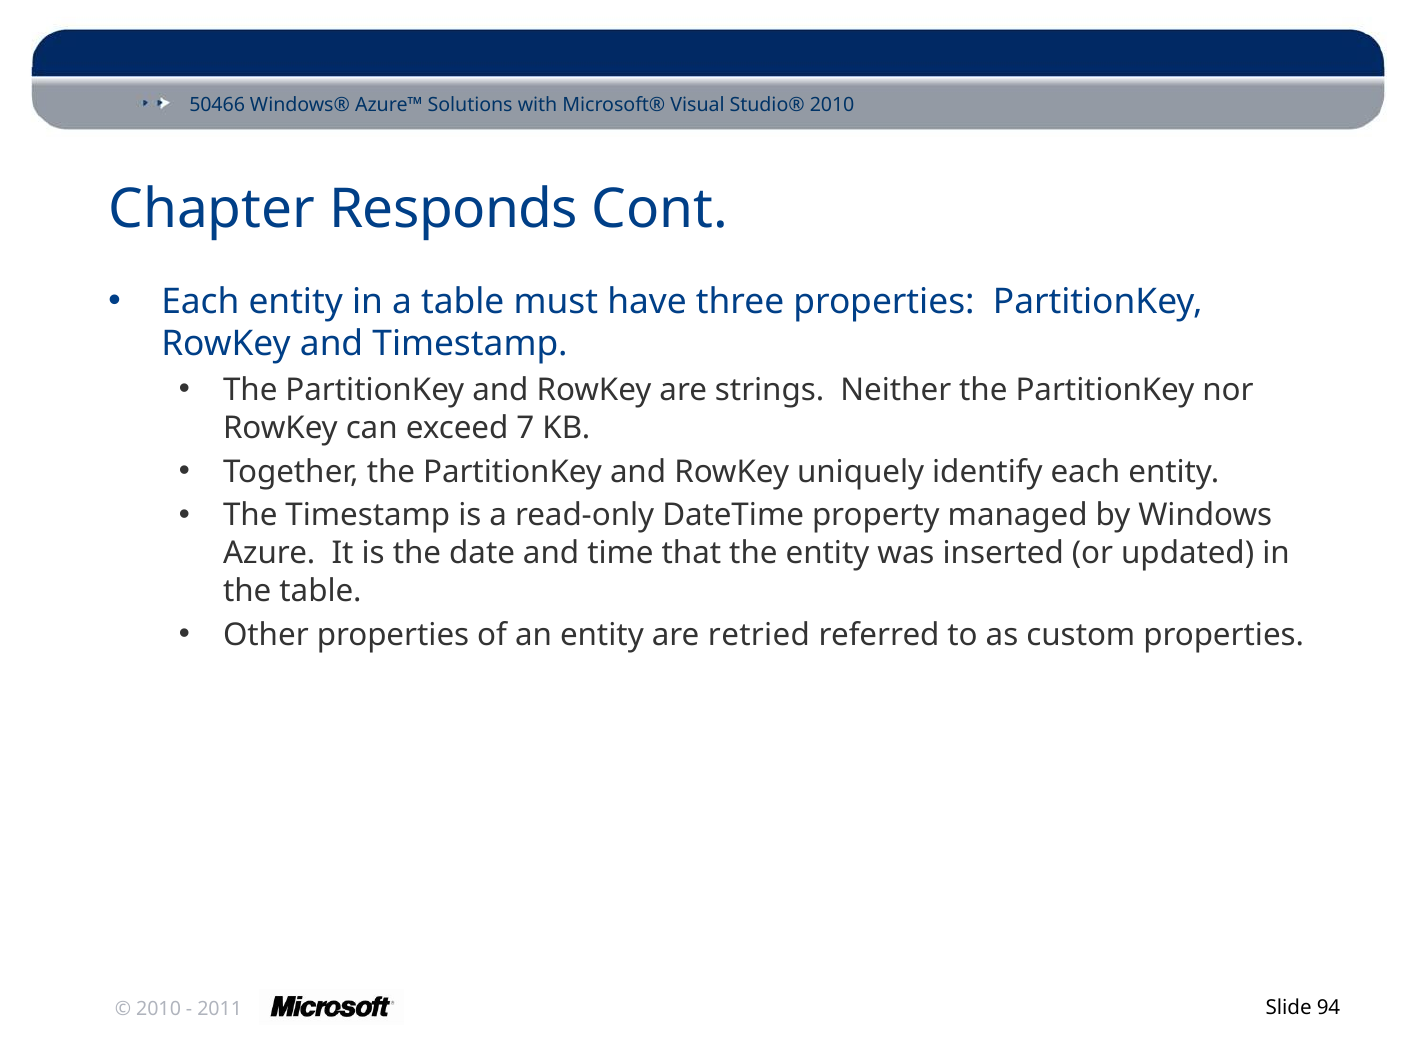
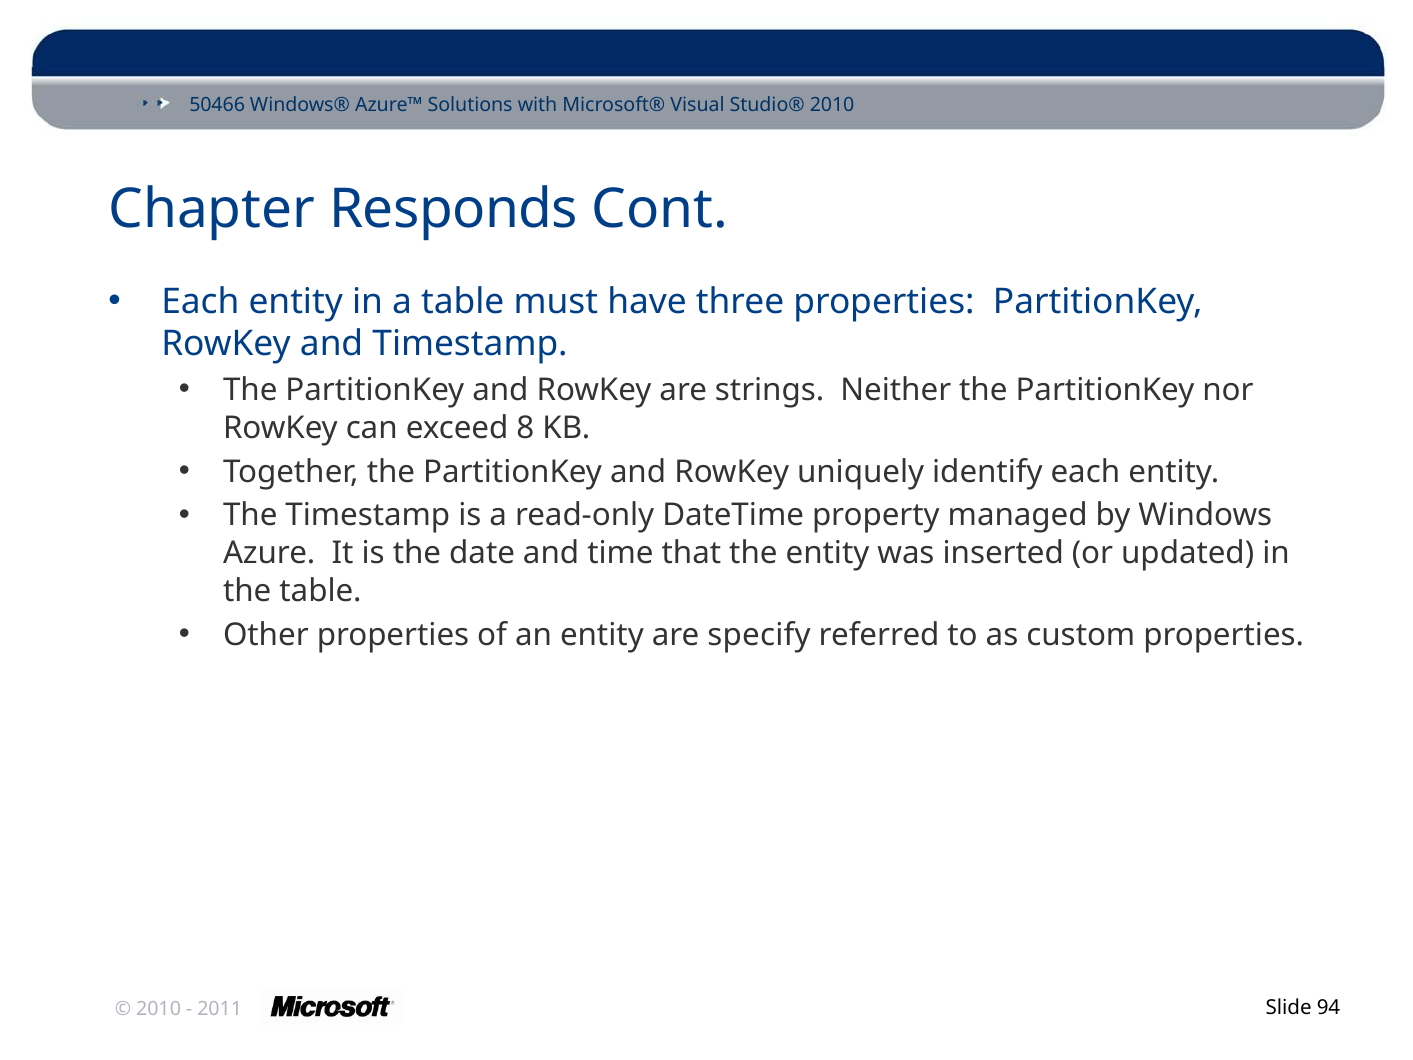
7: 7 -> 8
retried: retried -> specify
